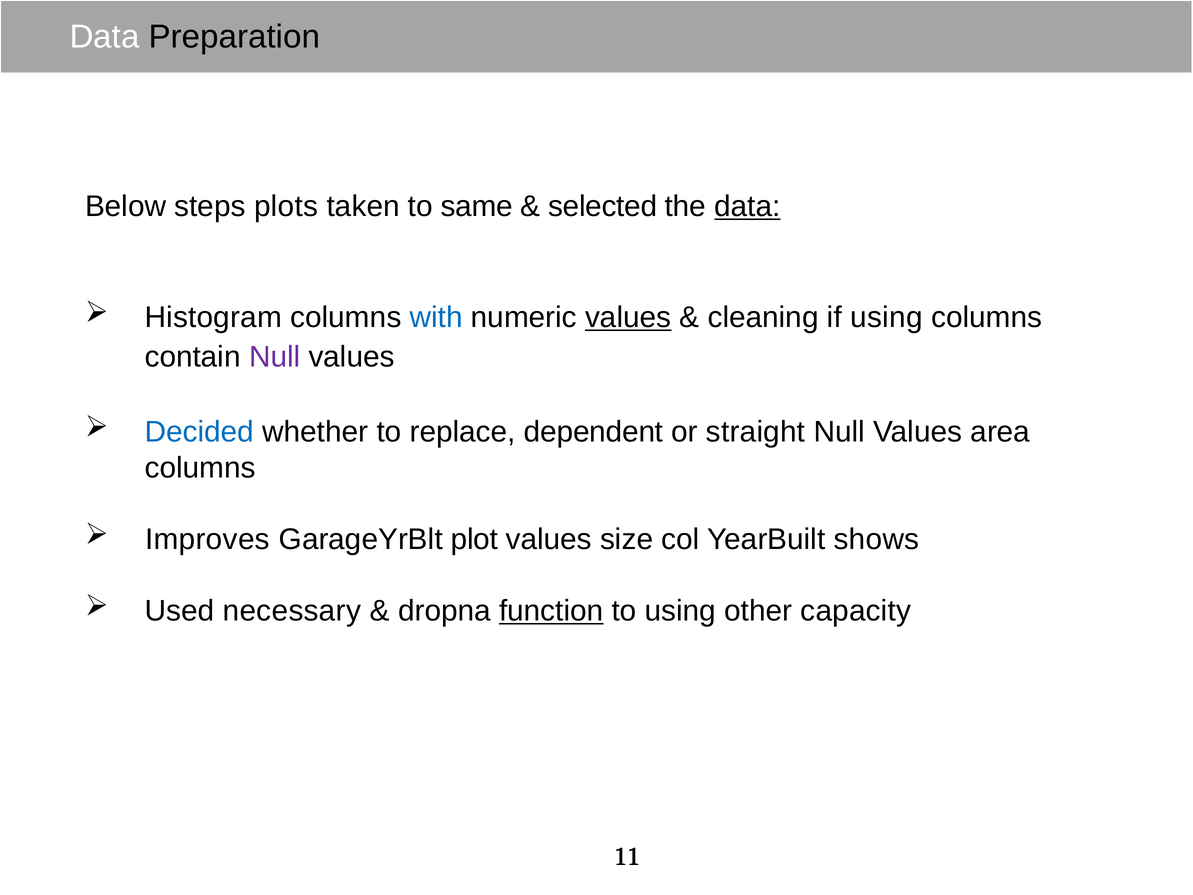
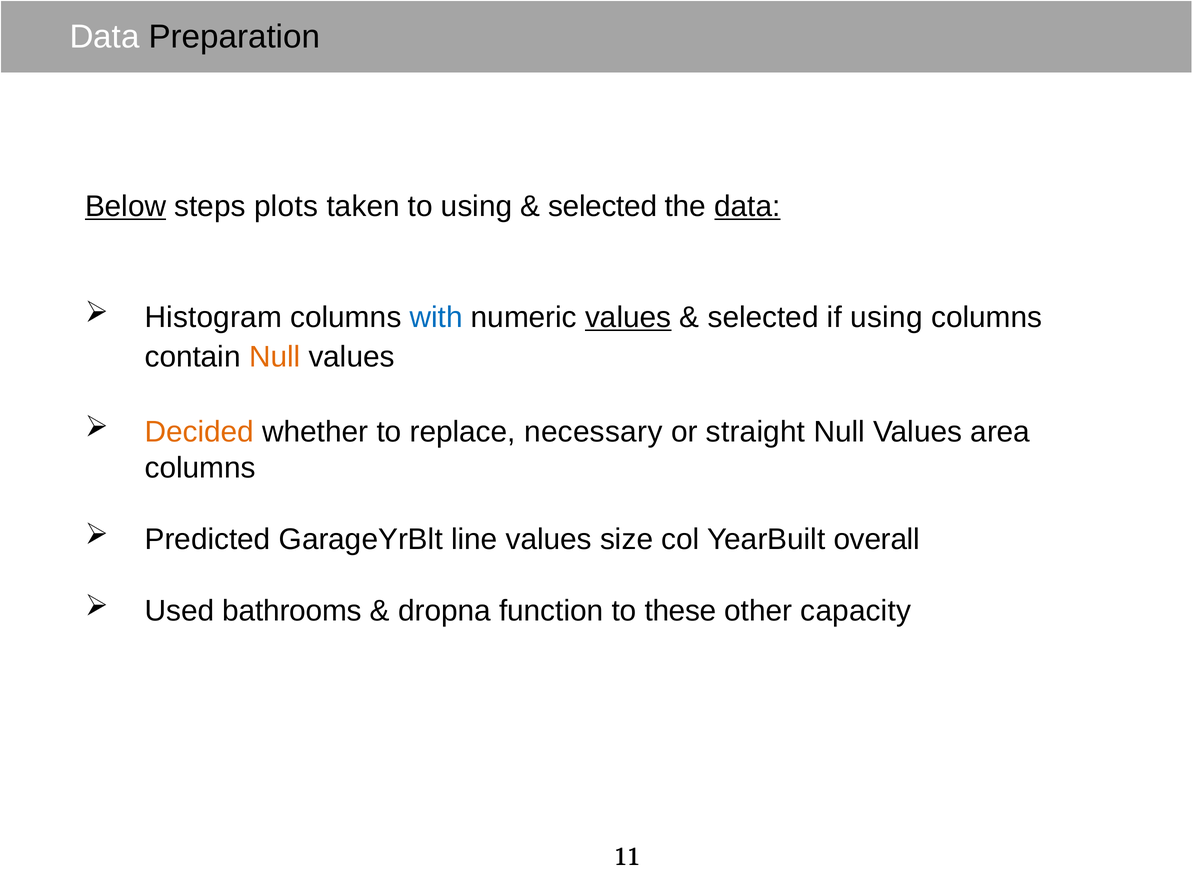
Below underline: none -> present
to same: same -> using
cleaning at (763, 317): cleaning -> selected
Null at (275, 357) colour: purple -> orange
Decided colour: blue -> orange
dependent: dependent -> necessary
Improves: Improves -> Predicted
plot: plot -> line
shows: shows -> overall
necessary: necessary -> bathrooms
function underline: present -> none
to using: using -> these
